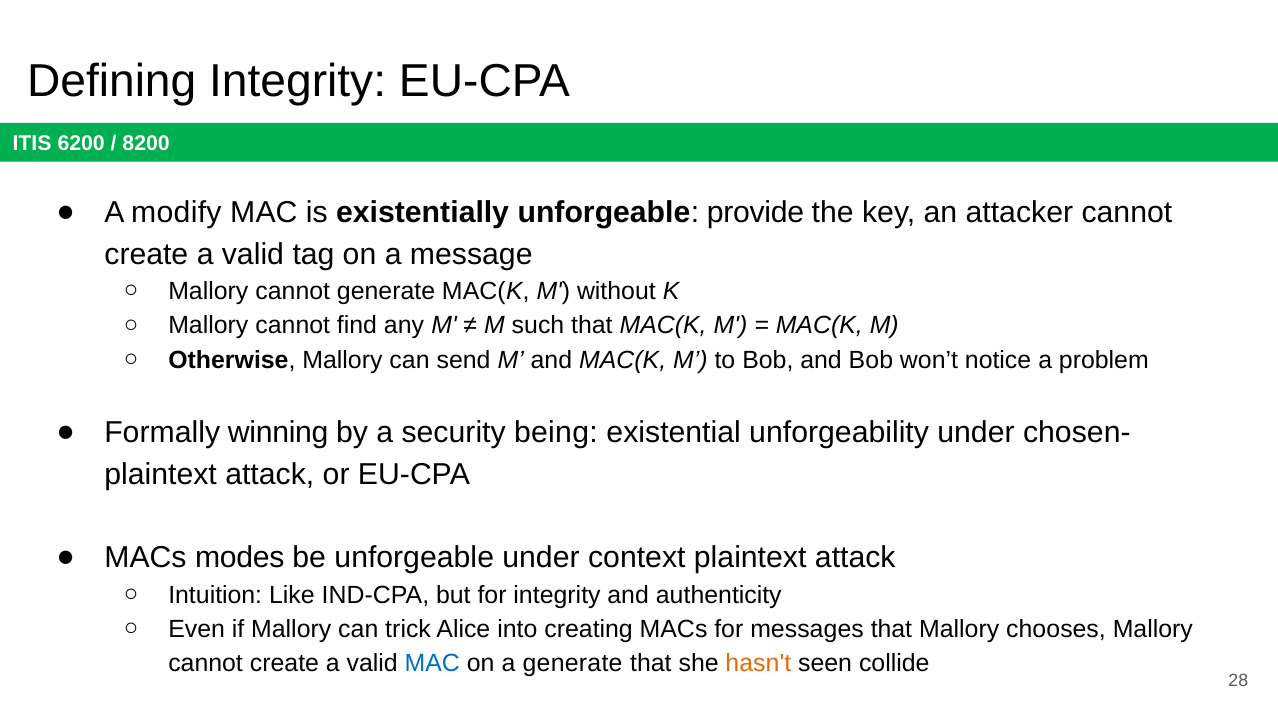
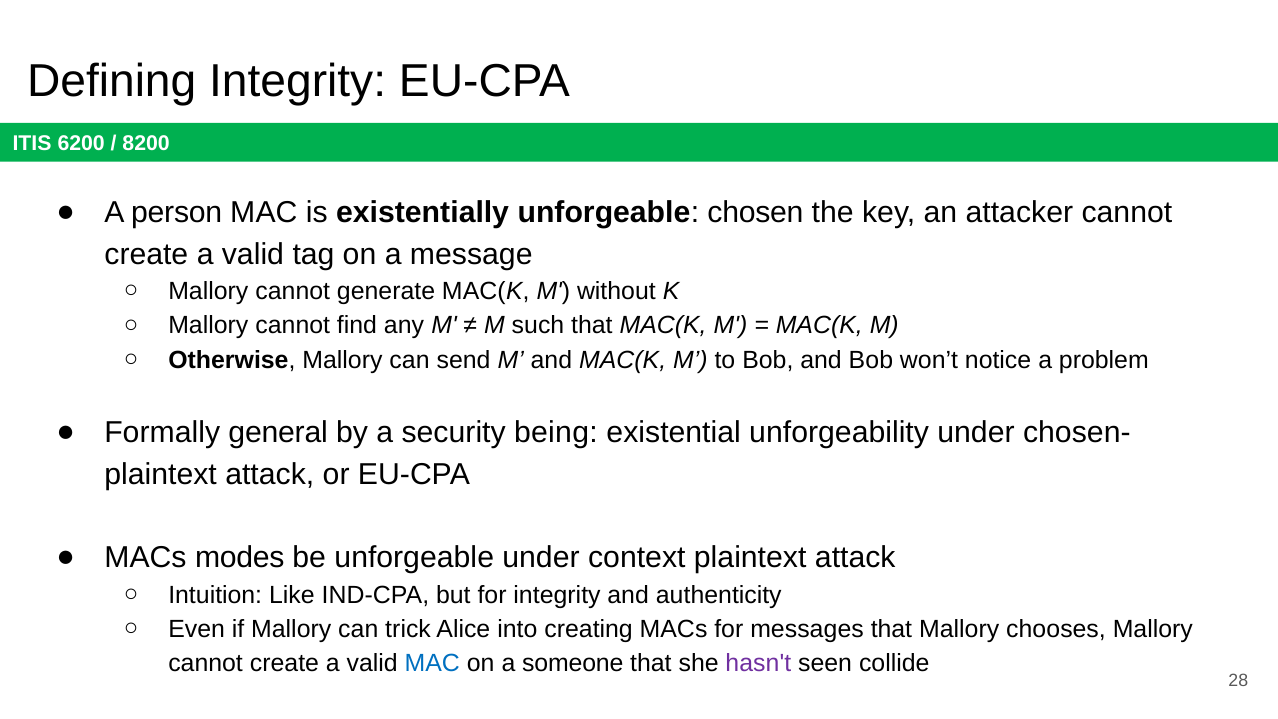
modify: modify -> person
provide: provide -> chosen
winning: winning -> general
a generate: generate -> someone
hasn't colour: orange -> purple
